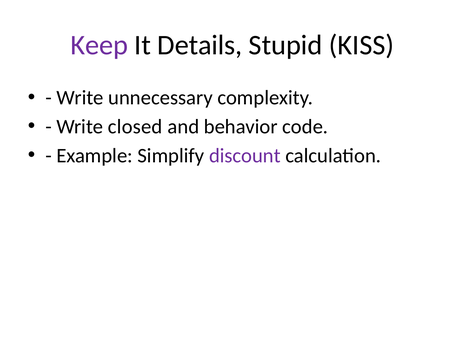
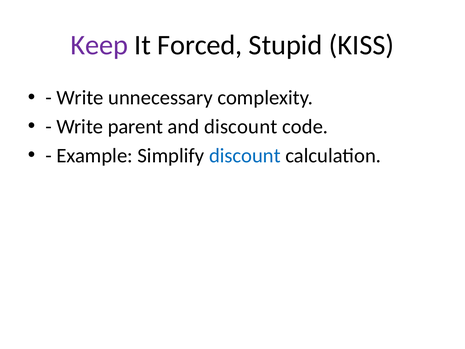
Details: Details -> Forced
closed: closed -> parent
and behavior: behavior -> discount
discount at (245, 155) colour: purple -> blue
